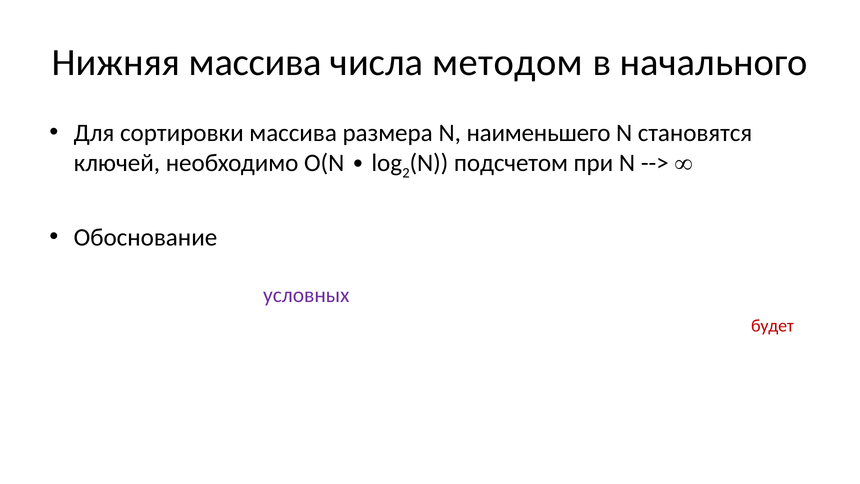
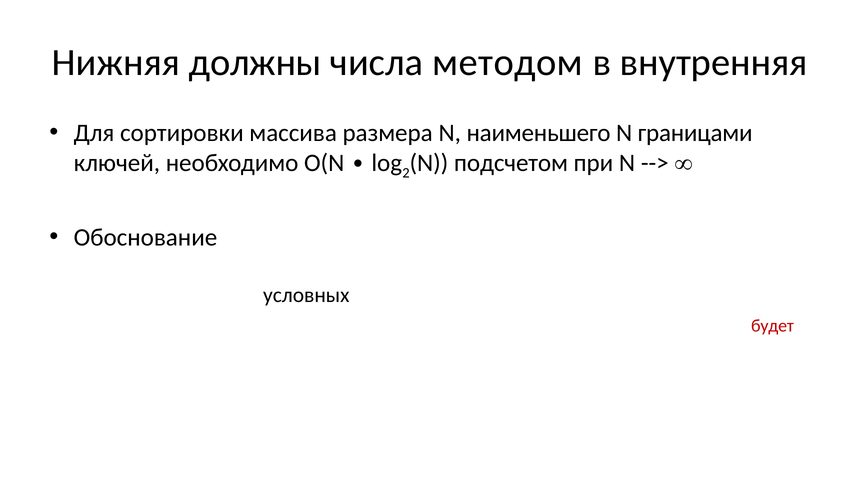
Нижняя массива: массива -> должны
начального: начального -> внутренняя
становятся: становятся -> границами
условных colour: purple -> black
